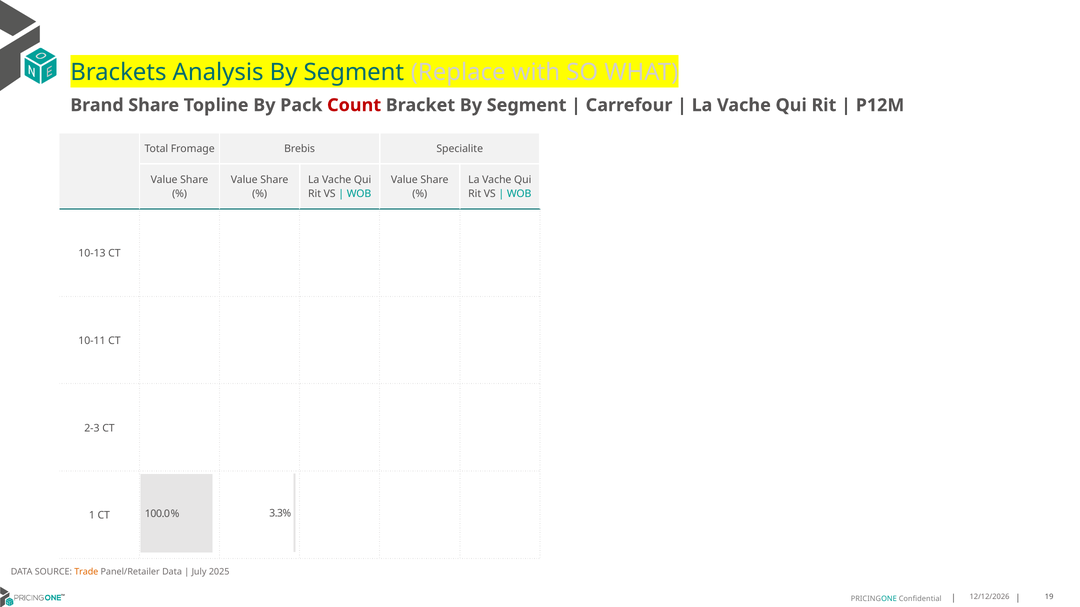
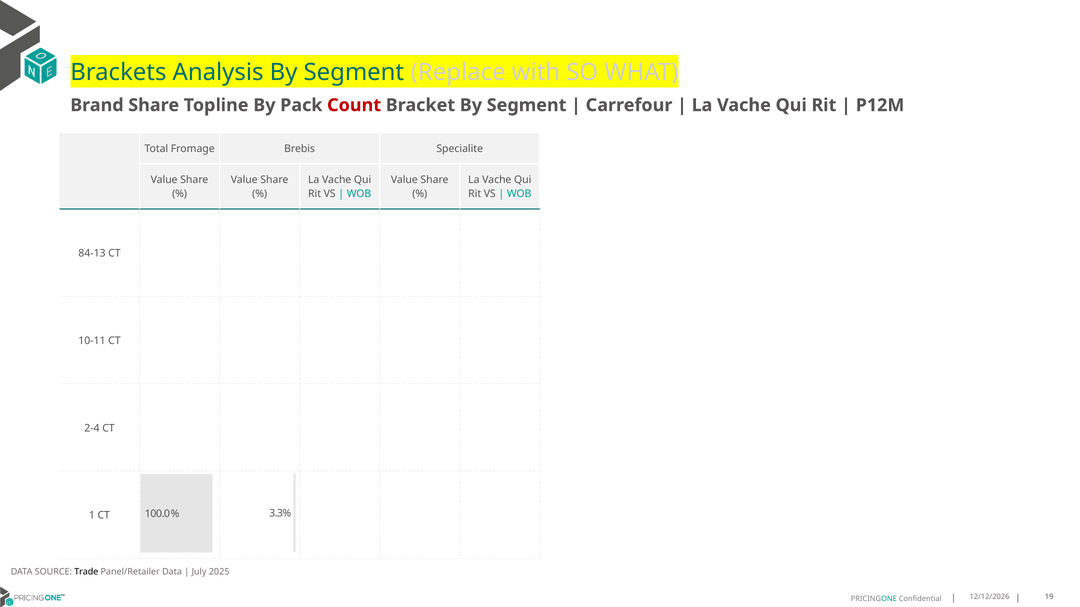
10-13: 10-13 -> 84-13
2-3: 2-3 -> 2-4
Trade colour: orange -> black
